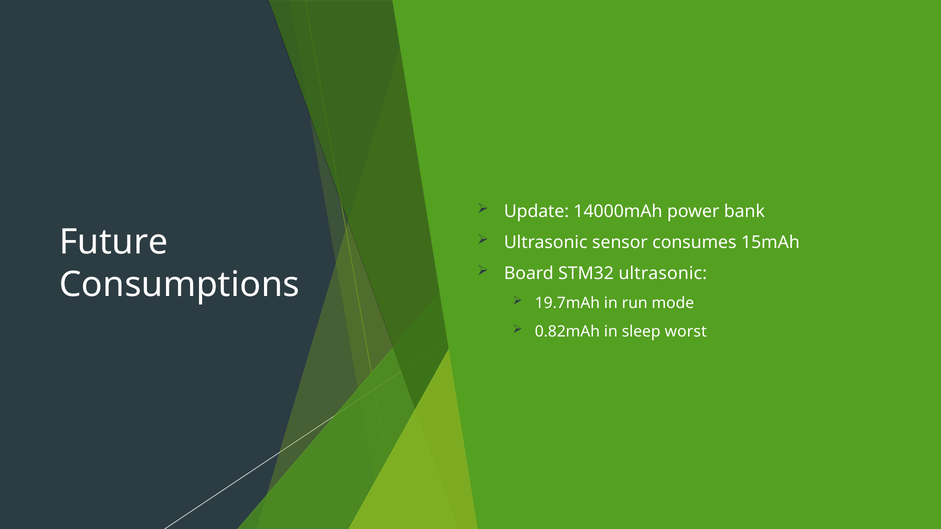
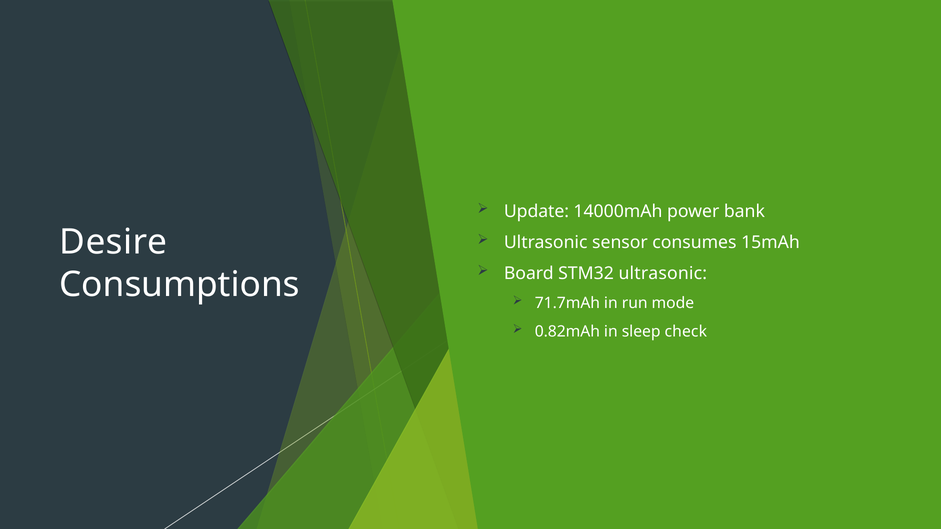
Future: Future -> Desire
19.7mAh: 19.7mAh -> 71.7mAh
worst: worst -> check
